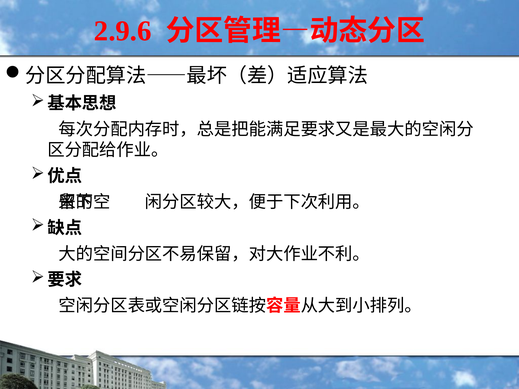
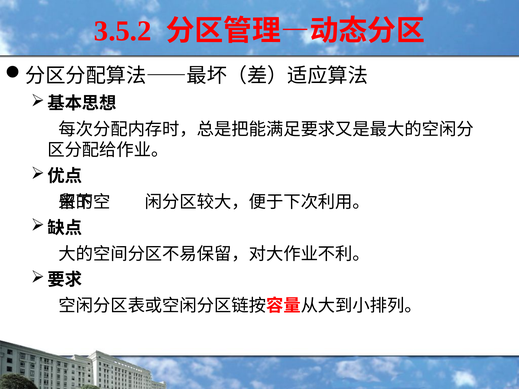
2.9.6: 2.9.6 -> 3.5.2
